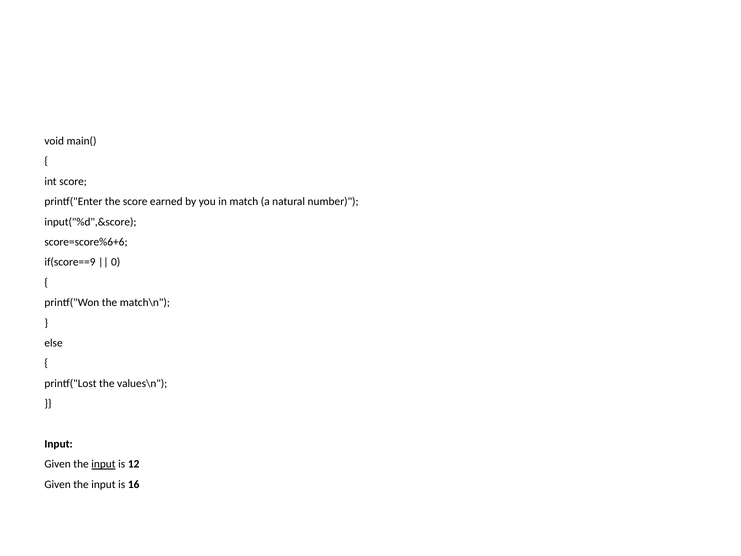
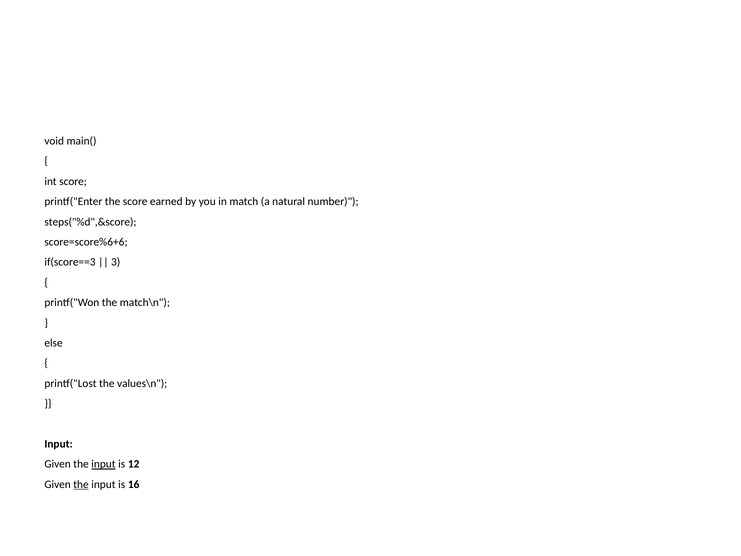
input("%d",&score: input("%d",&score -> steps("%d",&score
if(score==9: if(score==9 -> if(score==3
0: 0 -> 3
the at (81, 484) underline: none -> present
